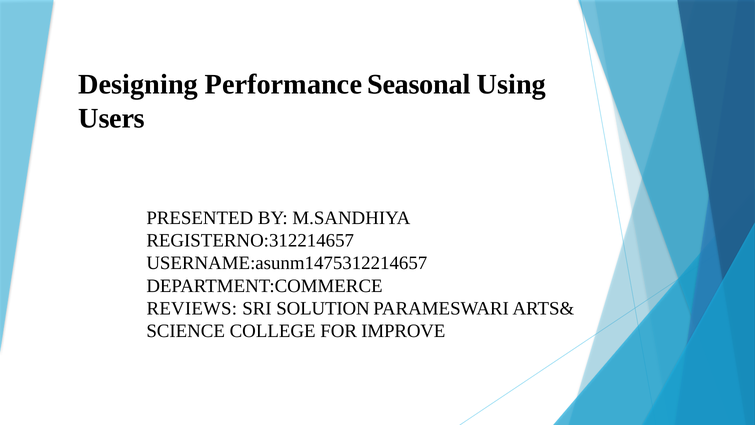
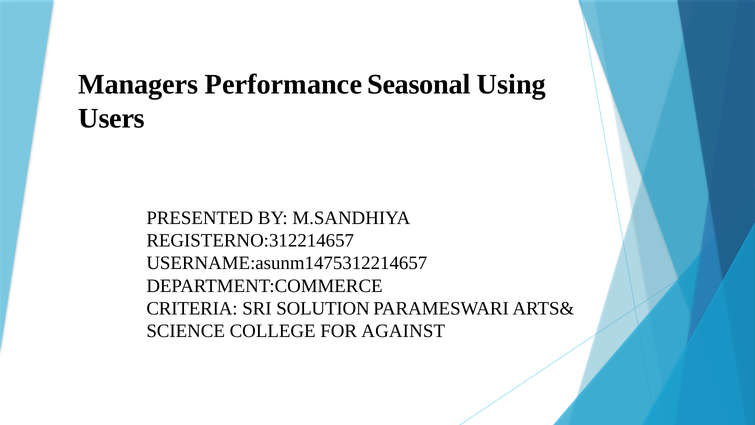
Designing: Designing -> Managers
REVIEWS: REVIEWS -> CRITERIA
IMPROVE: IMPROVE -> AGAINST
